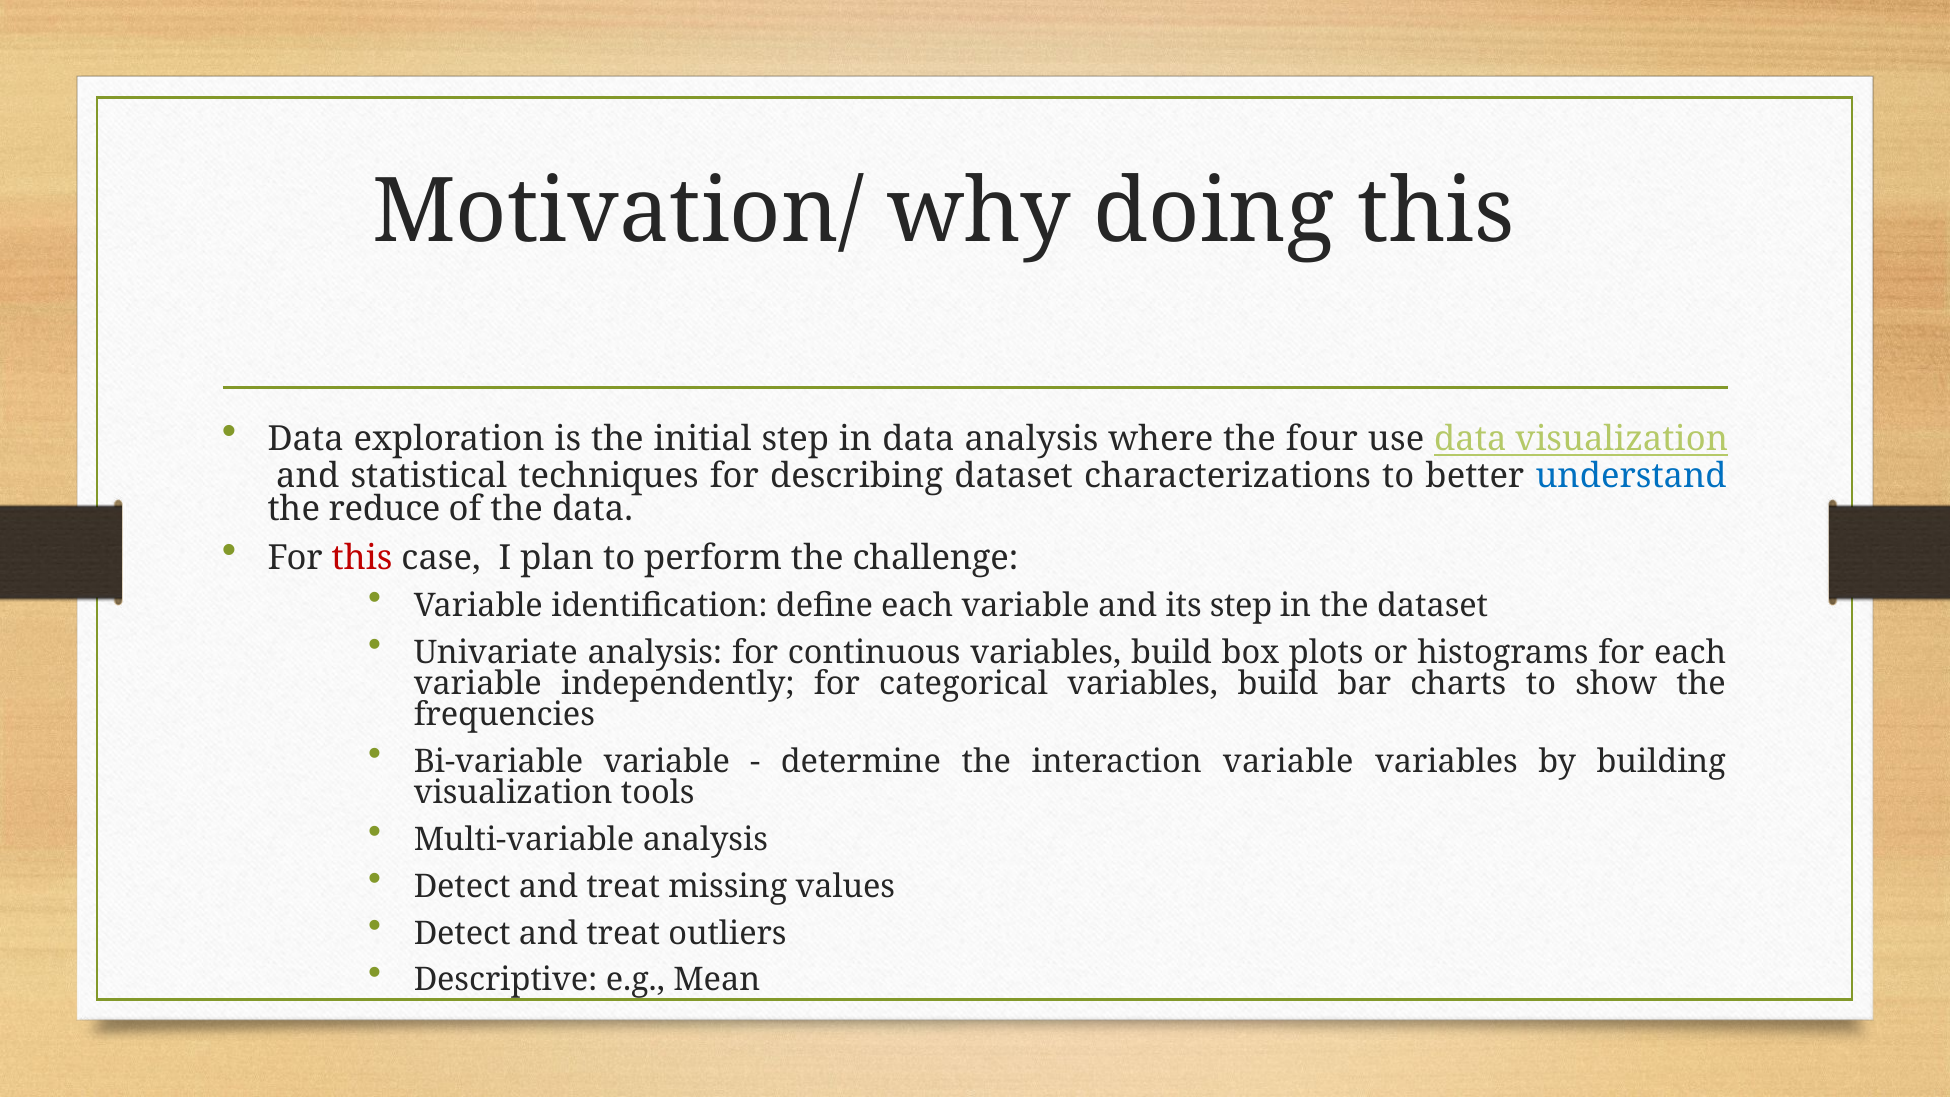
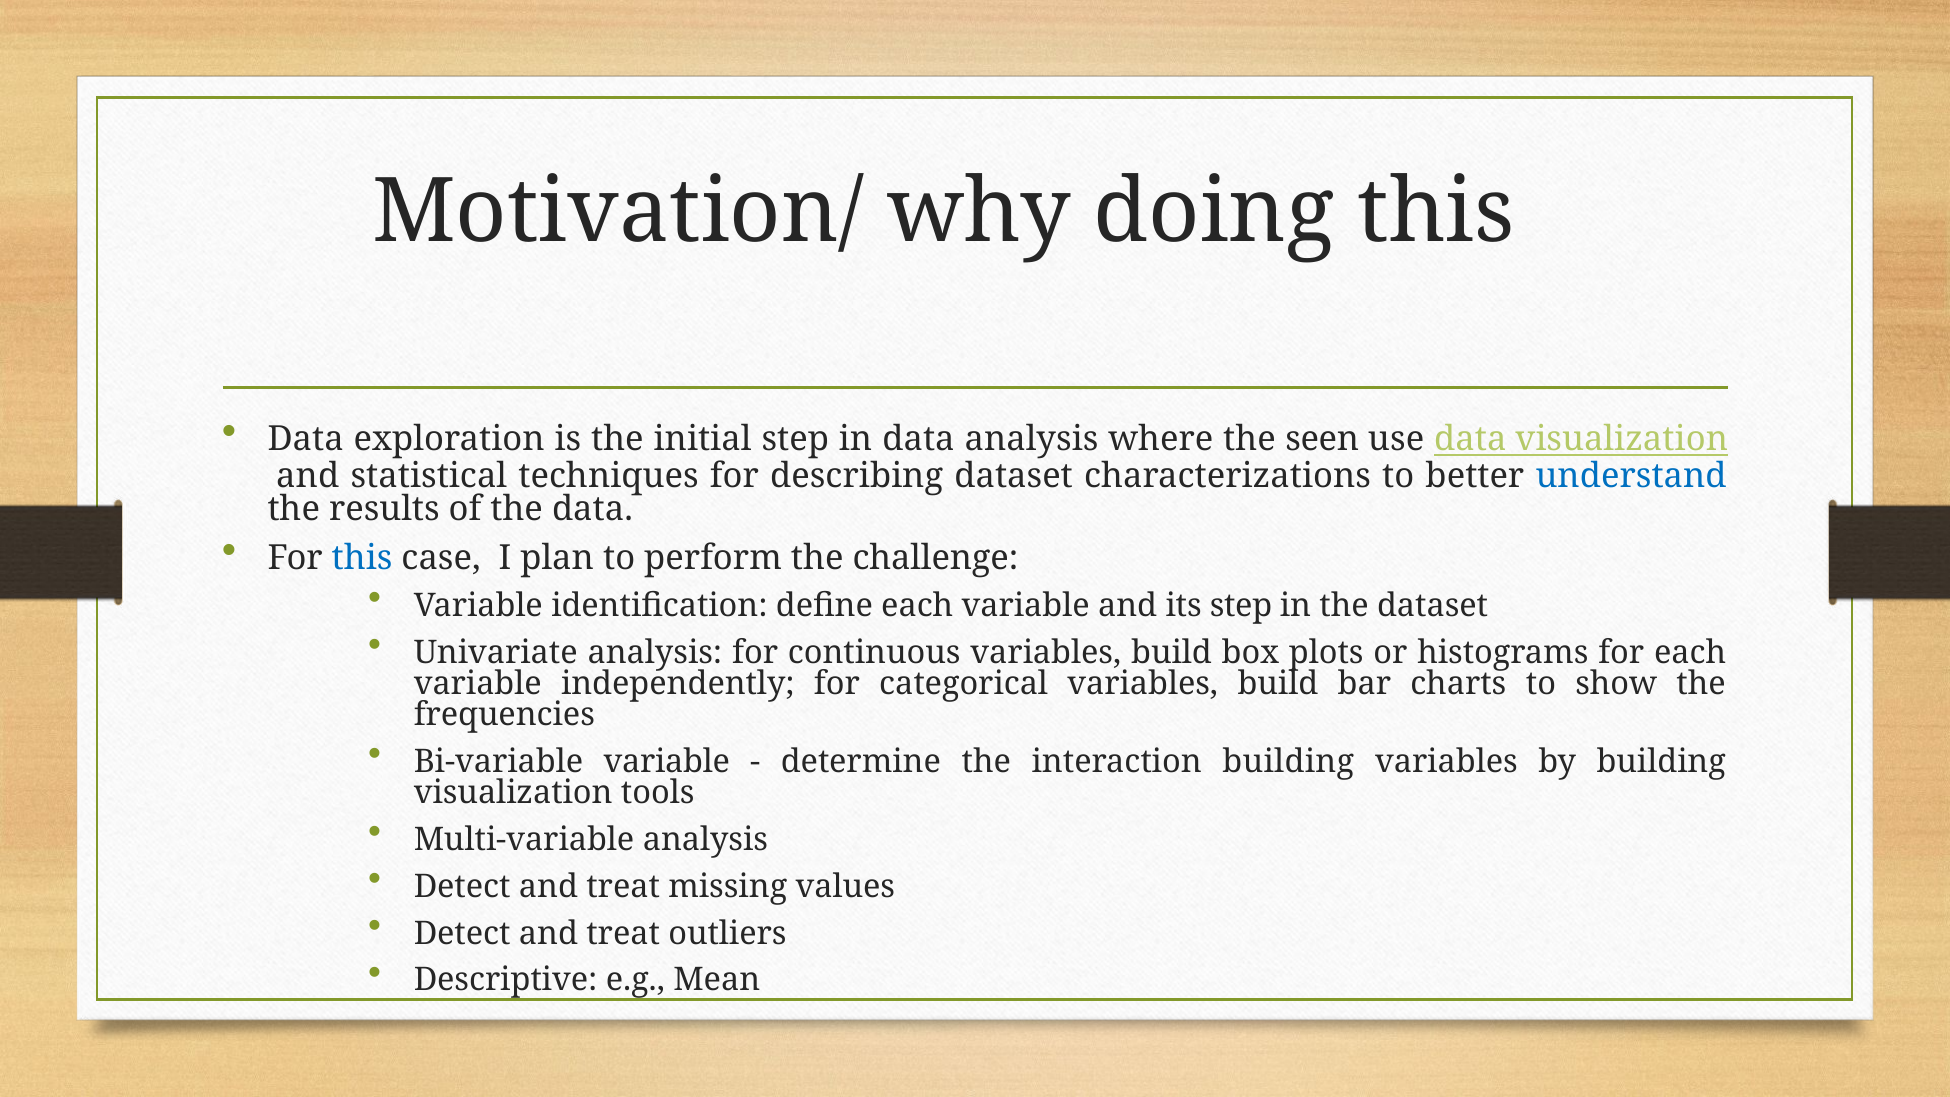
four: four -> seen
reduce: reduce -> results
this at (362, 558) colour: red -> blue
interaction variable: variable -> building
